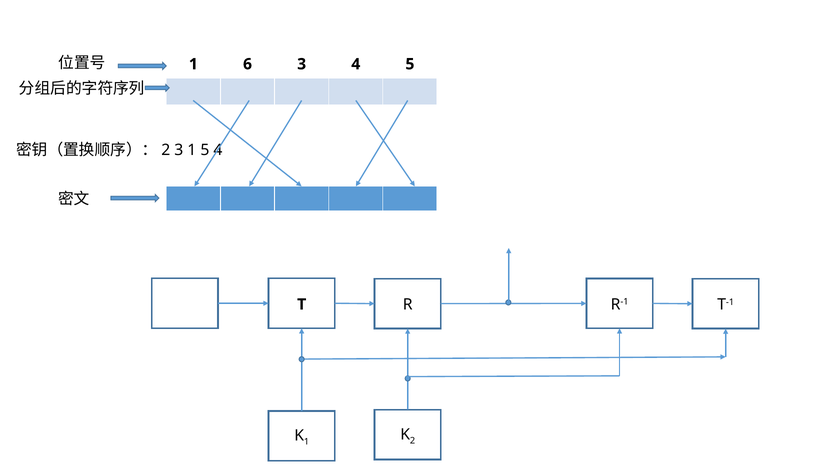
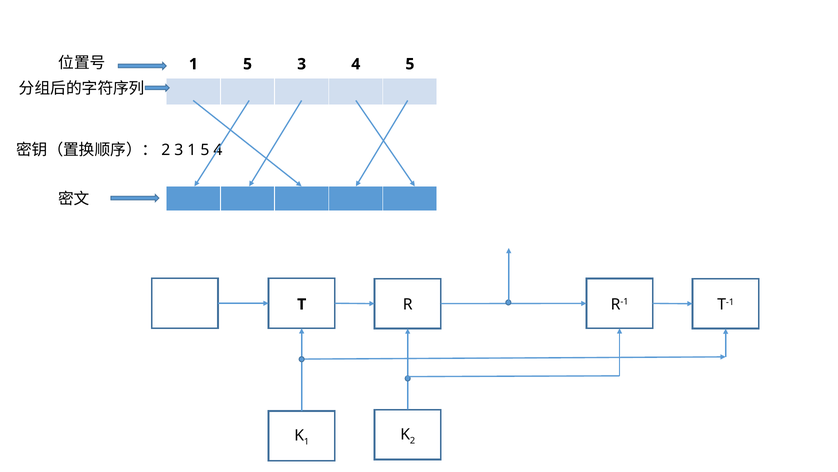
6 at (248, 64): 6 -> 5
